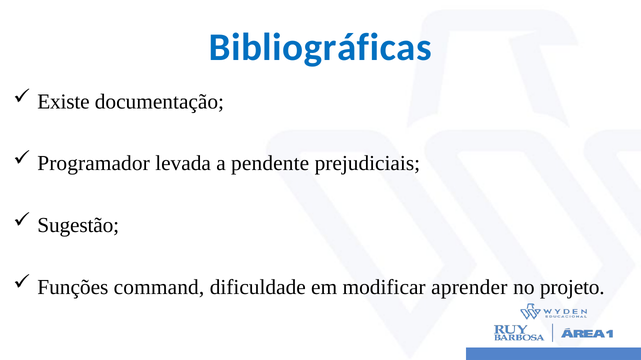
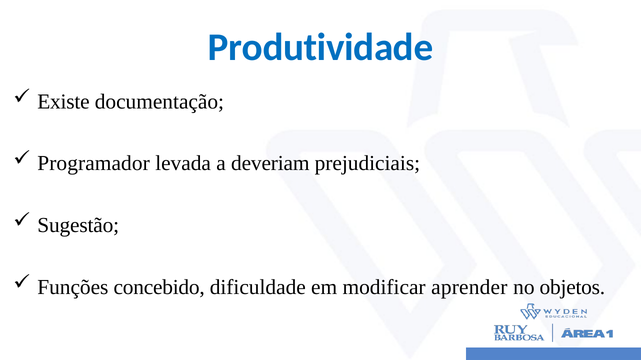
Bibliográficas: Bibliográficas -> Produtividade
pendente: pendente -> deveriam
command: command -> concebido
projeto: projeto -> objetos
